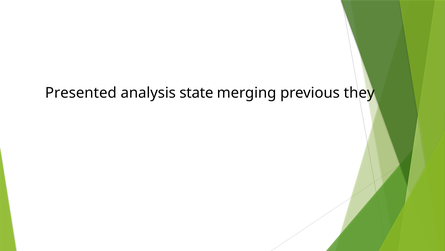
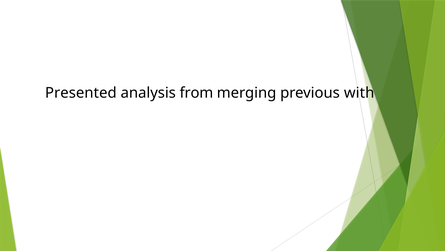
state: state -> from
they: they -> with
